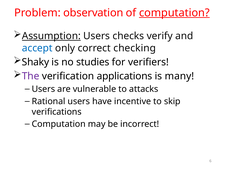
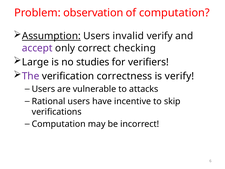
computation at (174, 13) underline: present -> none
checks: checks -> invalid
accept colour: blue -> purple
Shaky: Shaky -> Large
applications: applications -> correctness
is many: many -> verify
